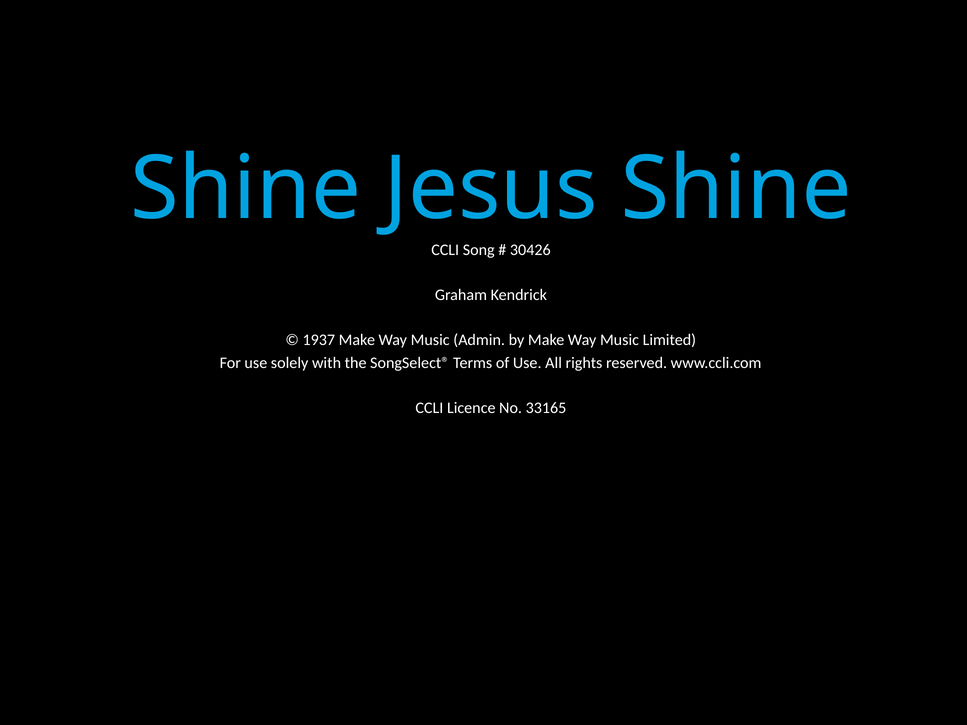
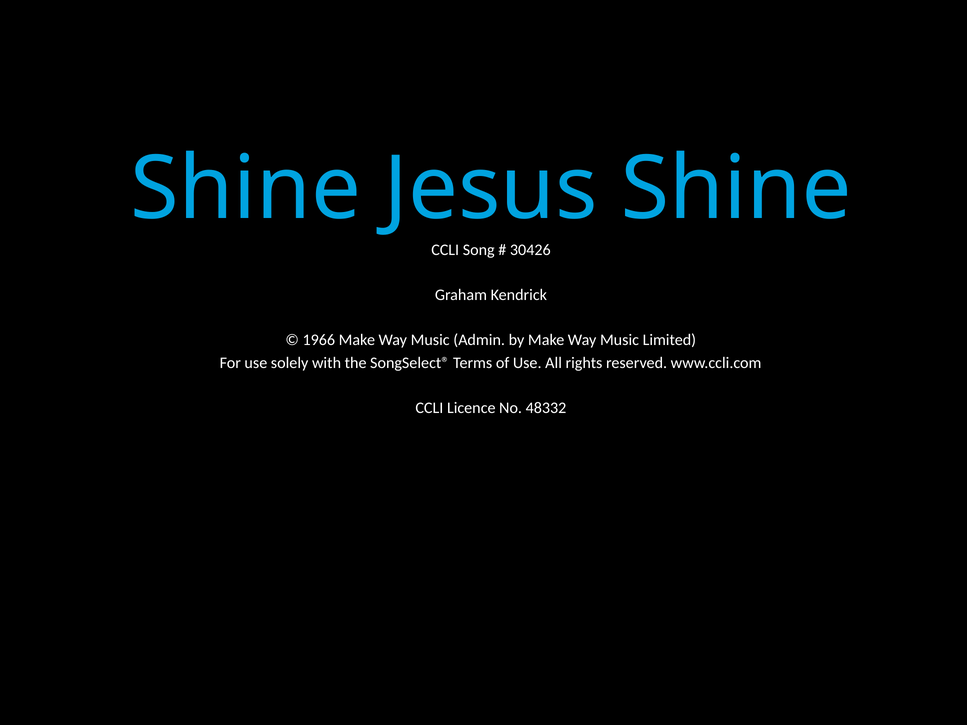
1937: 1937 -> 1966
33165: 33165 -> 48332
